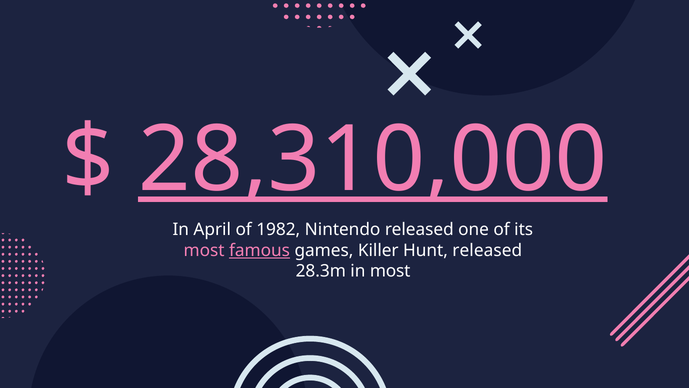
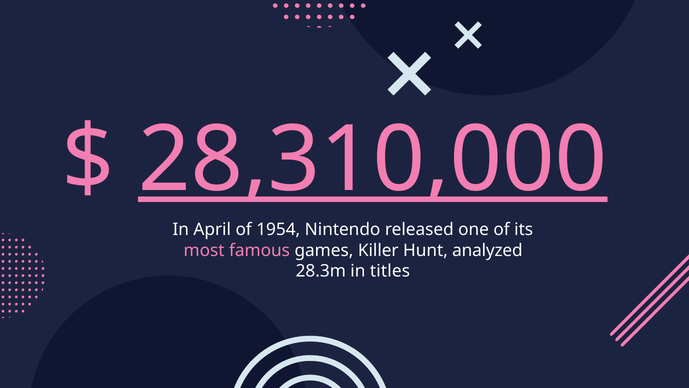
1982: 1982 -> 1954
famous underline: present -> none
Hunt released: released -> analyzed
in most: most -> titles
